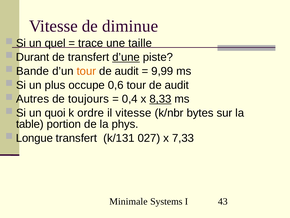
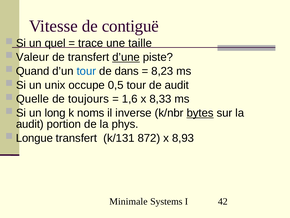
diminue: diminue -> contiguë
Durant: Durant -> Valeur
Bande: Bande -> Quand
tour at (86, 71) colour: orange -> blue
audit at (127, 71): audit -> dans
9,99: 9,99 -> 8,23
plus: plus -> unix
0,6: 0,6 -> 0,5
Autres: Autres -> Quelle
0,4: 0,4 -> 1,6
8,33 underline: present -> none
quoi: quoi -> long
ordre: ordre -> noms
il vitesse: vitesse -> inverse
bytes underline: none -> present
table at (30, 124): table -> audit
027: 027 -> 872
7,33: 7,33 -> 8,93
43: 43 -> 42
